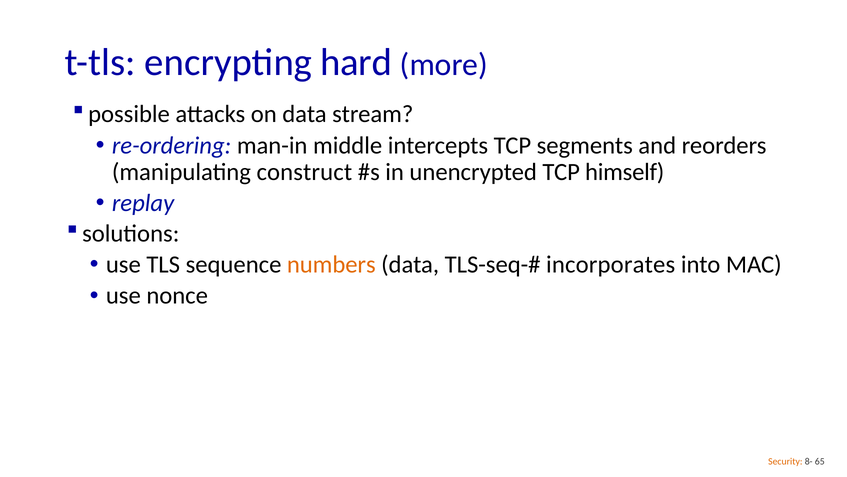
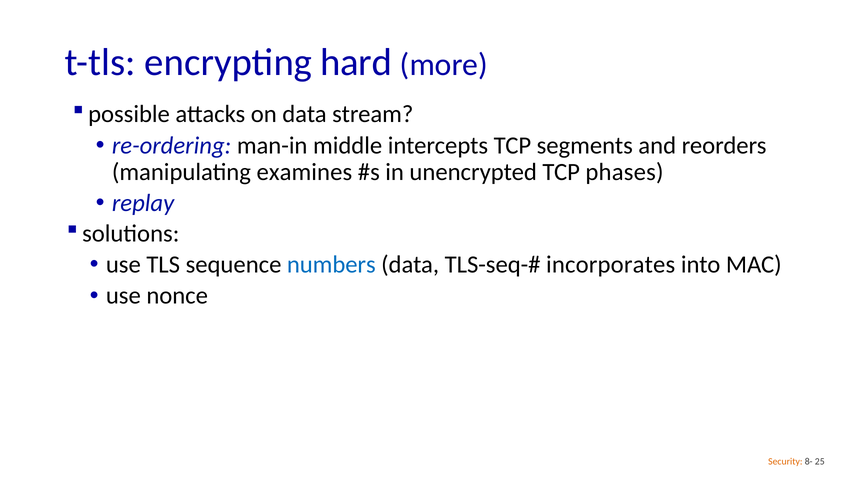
construct: construct -> examines
himself: himself -> phases
numbers colour: orange -> blue
65: 65 -> 25
